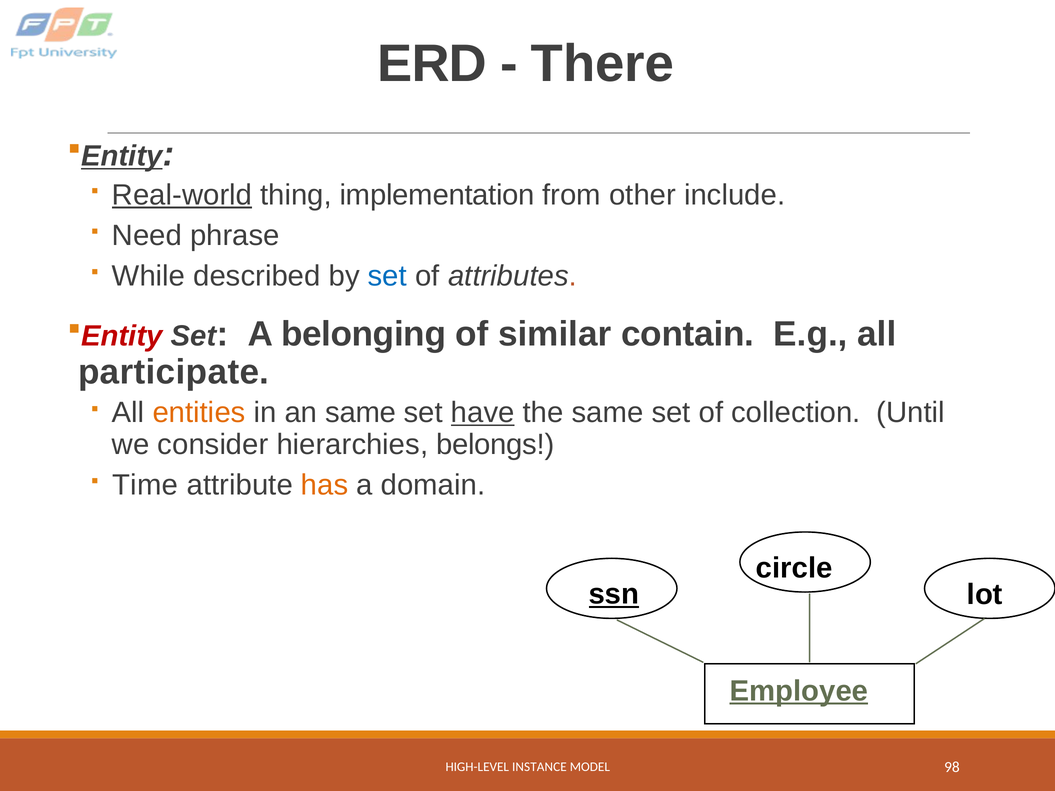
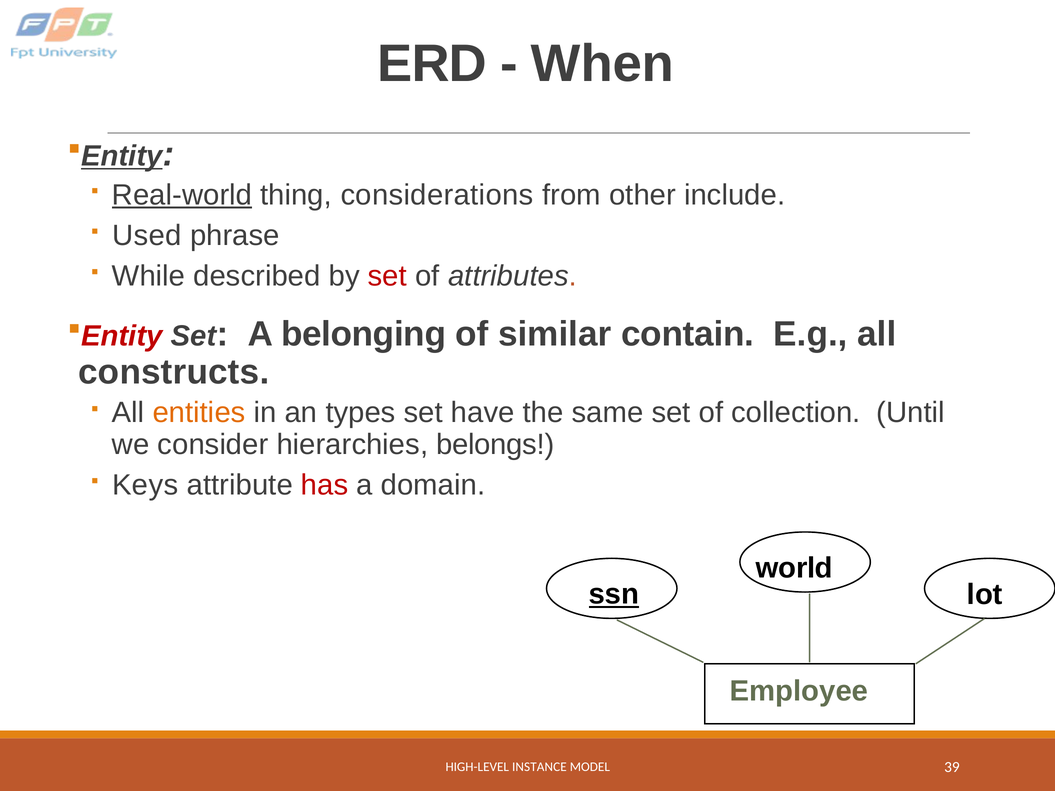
There: There -> When
implementation: implementation -> considerations
Need: Need -> Used
set at (387, 276) colour: blue -> red
participate: participate -> constructs
an same: same -> types
have underline: present -> none
Time: Time -> Keys
has colour: orange -> red
circle: circle -> world
Employee underline: present -> none
98: 98 -> 39
